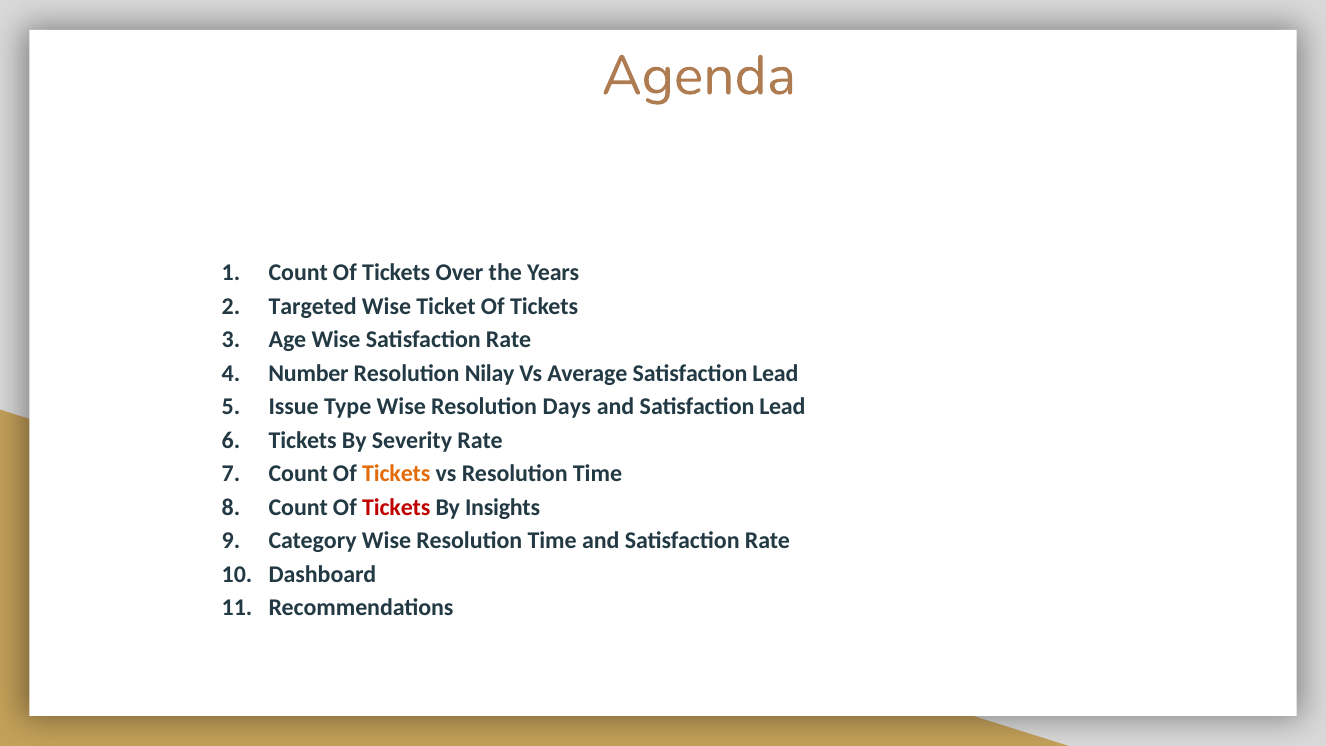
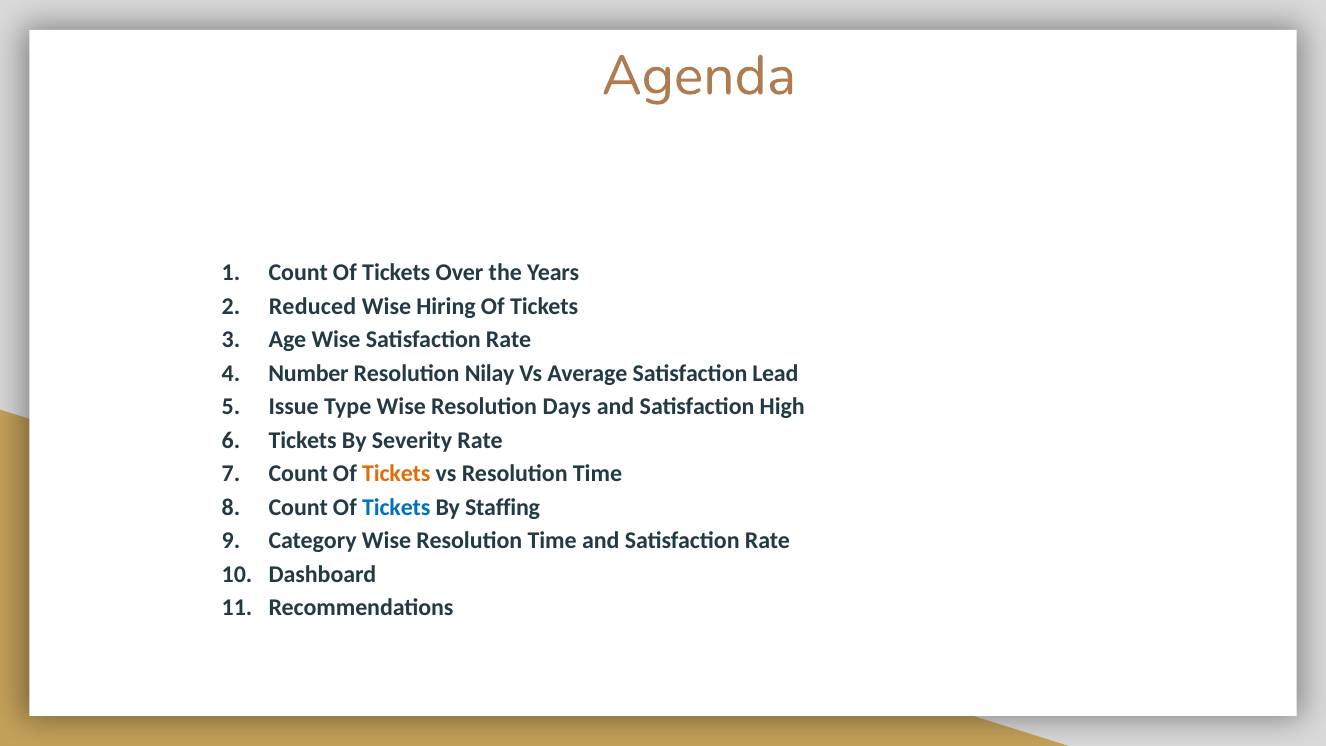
Targeted: Targeted -> Reduced
Ticket: Ticket -> Hiring
and Satisfaction Lead: Lead -> High
Tickets at (396, 507) colour: red -> blue
Insights: Insights -> Staffing
